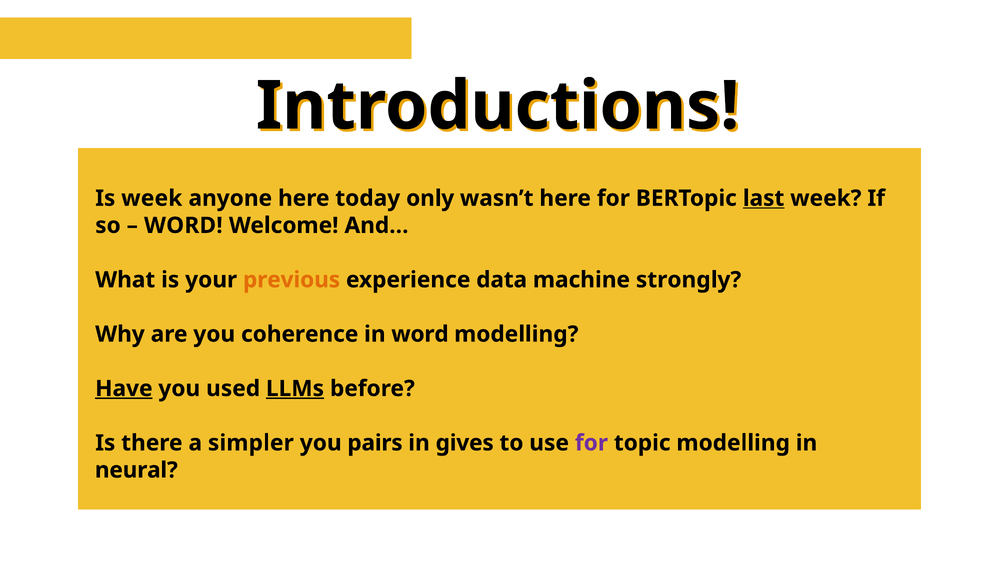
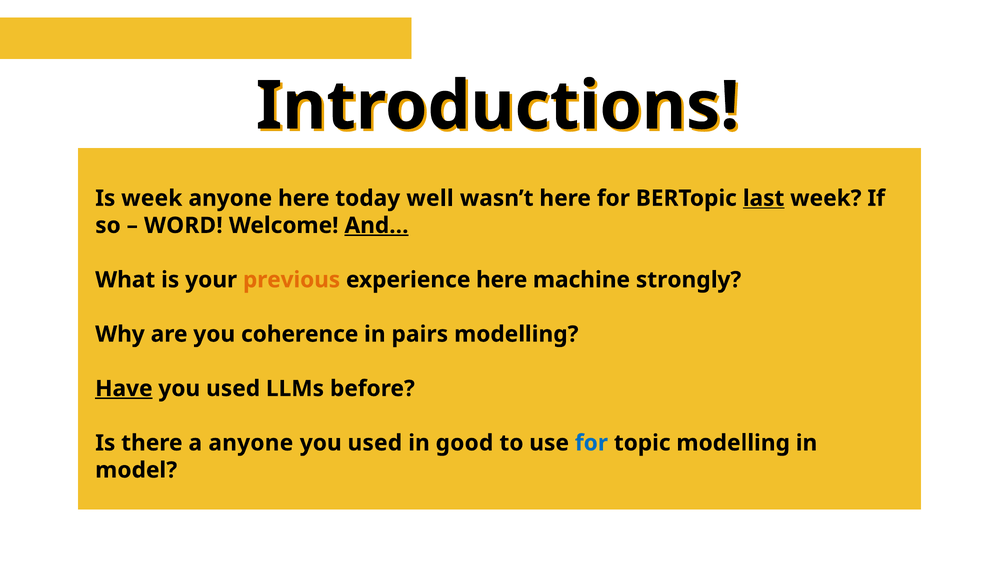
only: only -> well
And… underline: none -> present
experience data: data -> here
in word: word -> pairs
LLMs underline: present -> none
a simpler: simpler -> anyone
pairs at (375, 443): pairs -> used
gives: gives -> good
for at (591, 443) colour: purple -> blue
neural: neural -> model
